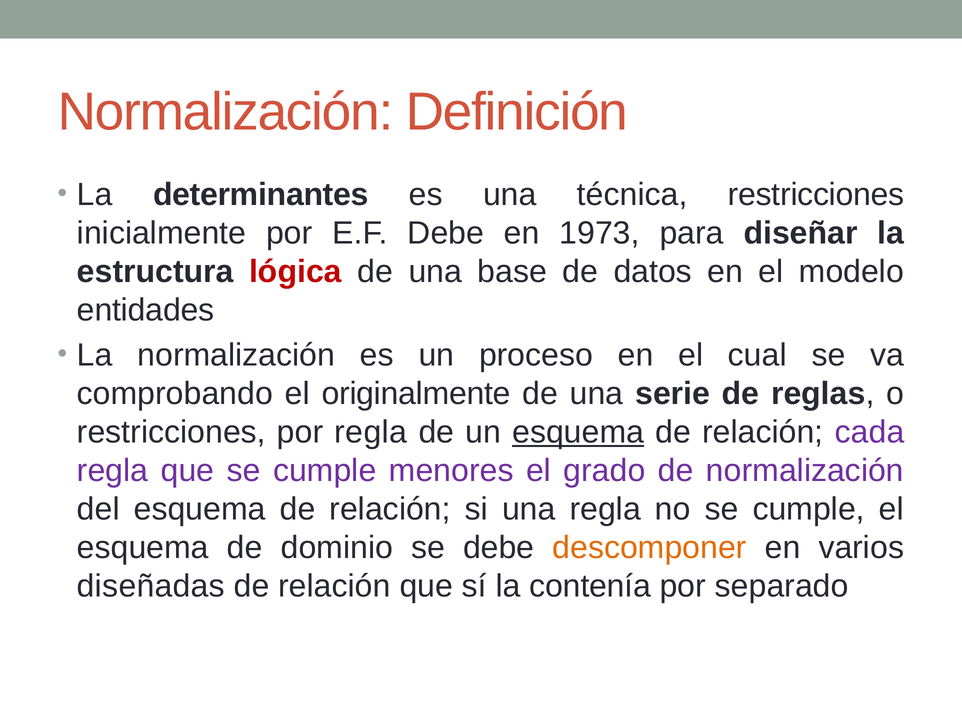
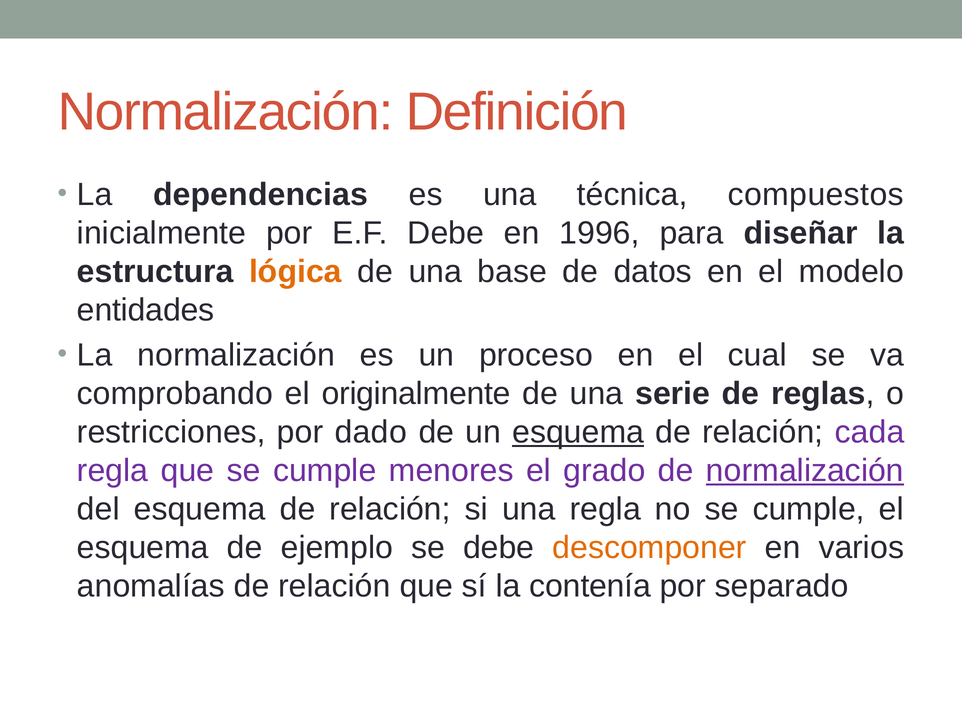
determinantes: determinantes -> dependencias
técnica restricciones: restricciones -> compuestos
1973: 1973 -> 1996
lógica colour: red -> orange
por regla: regla -> dado
normalización at (805, 470) underline: none -> present
dominio: dominio -> ejemplo
diseñadas: diseñadas -> anomalías
